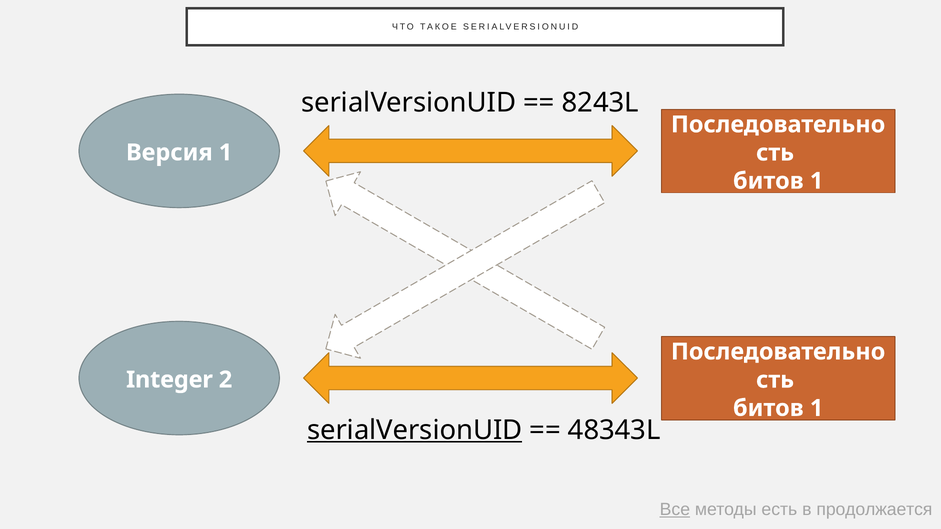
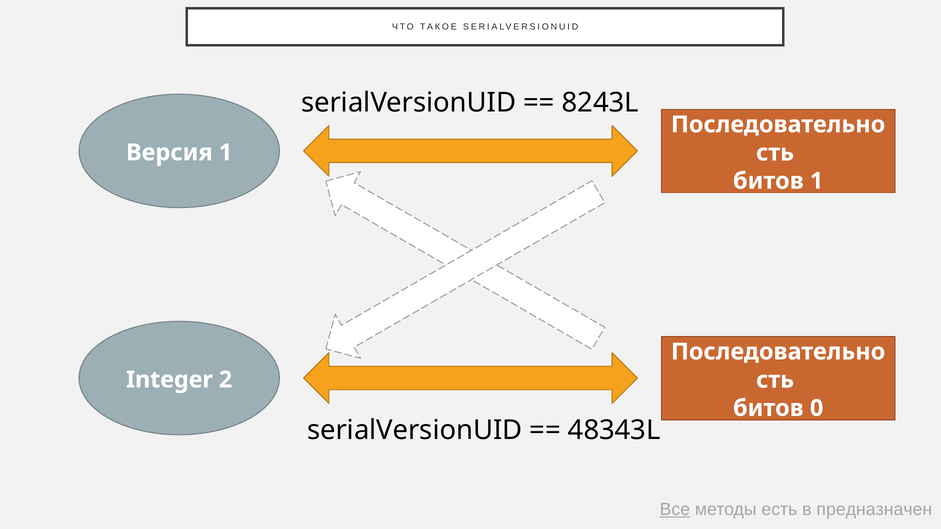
1 at (817, 408): 1 -> 0
serialVersionUID at (415, 430) underline: present -> none
продолжается: продолжается -> предназначен
